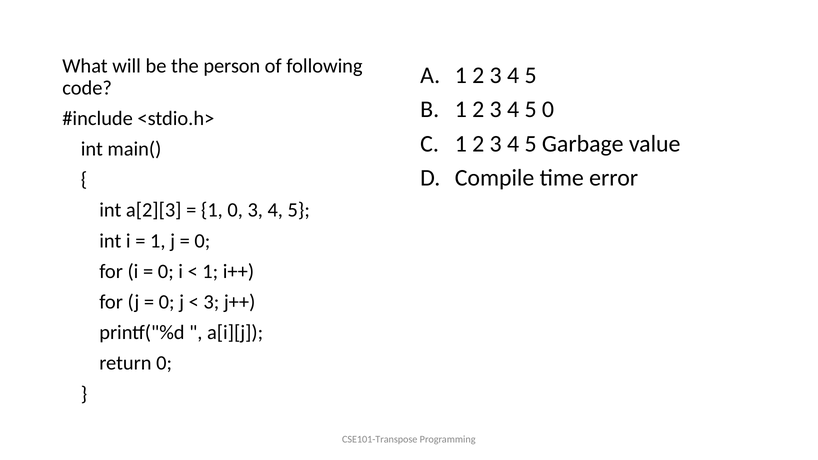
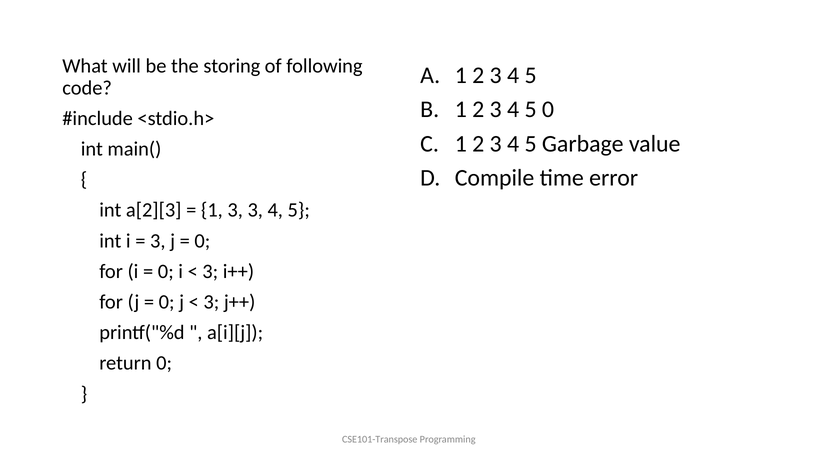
person: person -> storing
1 0: 0 -> 3
1 at (158, 241): 1 -> 3
1 at (210, 271): 1 -> 3
